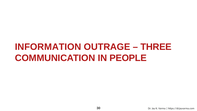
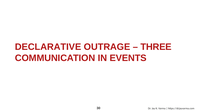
INFORMATION: INFORMATION -> DECLARATIVE
PEOPLE: PEOPLE -> EVENTS
